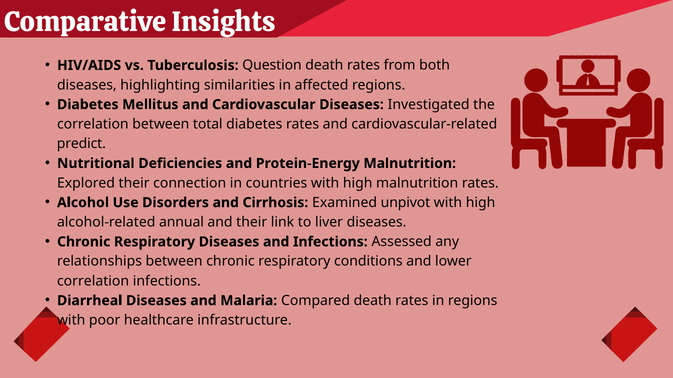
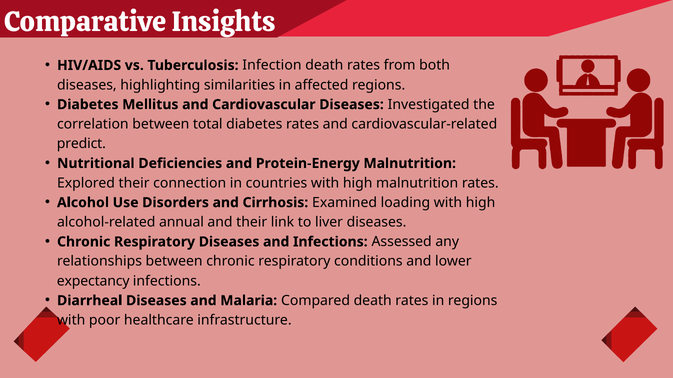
Question: Question -> Infection
unpivot: unpivot -> loading
correlation at (93, 281): correlation -> expectancy
